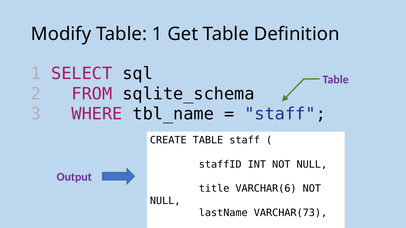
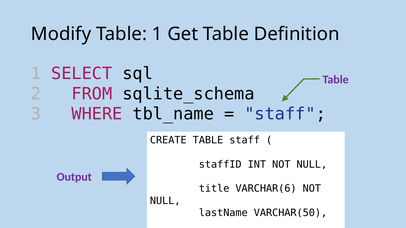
VARCHAR(73: VARCHAR(73 -> VARCHAR(50
